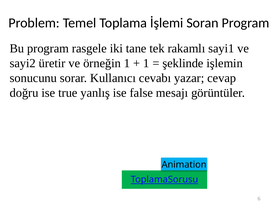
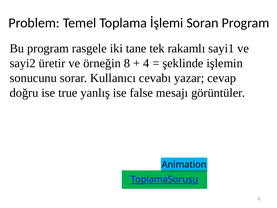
örneğin 1: 1 -> 8
1 at (146, 63): 1 -> 4
